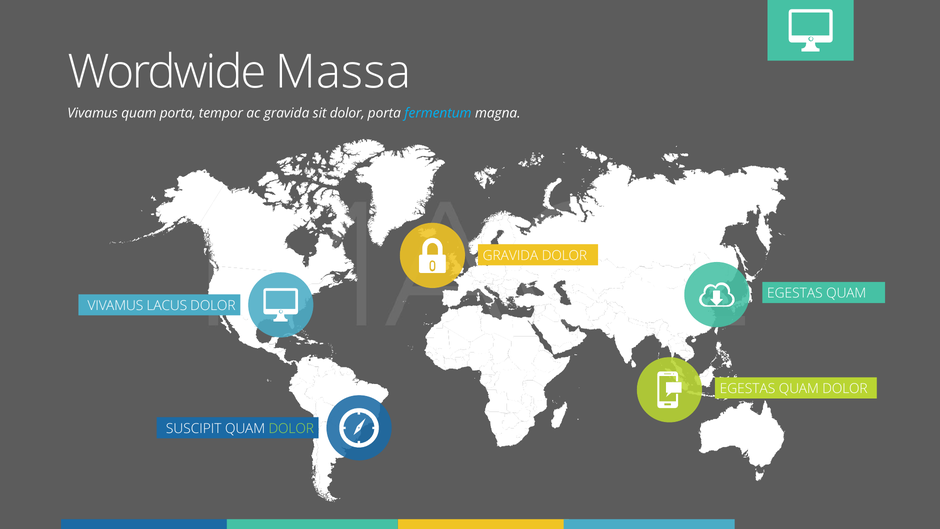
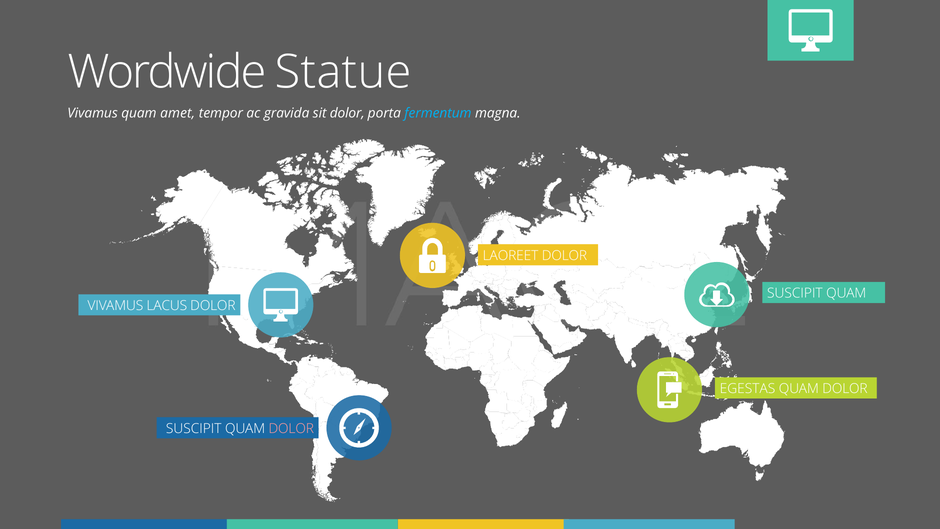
Massa: Massa -> Statue
quam porta: porta -> amet
GRAVIDA at (510, 256): GRAVIDA -> LAOREET
EGESTAS at (795, 293): EGESTAS -> SUSCIPIT
DOLOR at (291, 429) colour: light green -> pink
